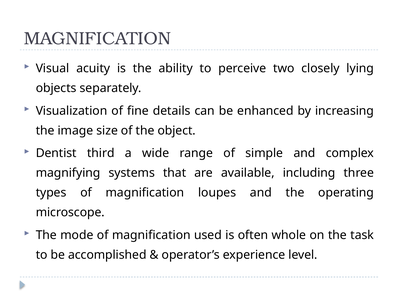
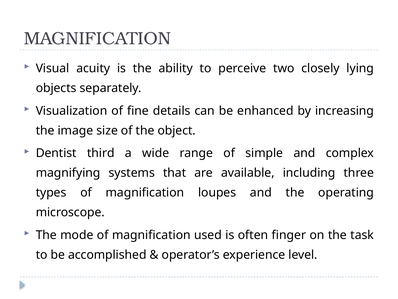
whole: whole -> finger
